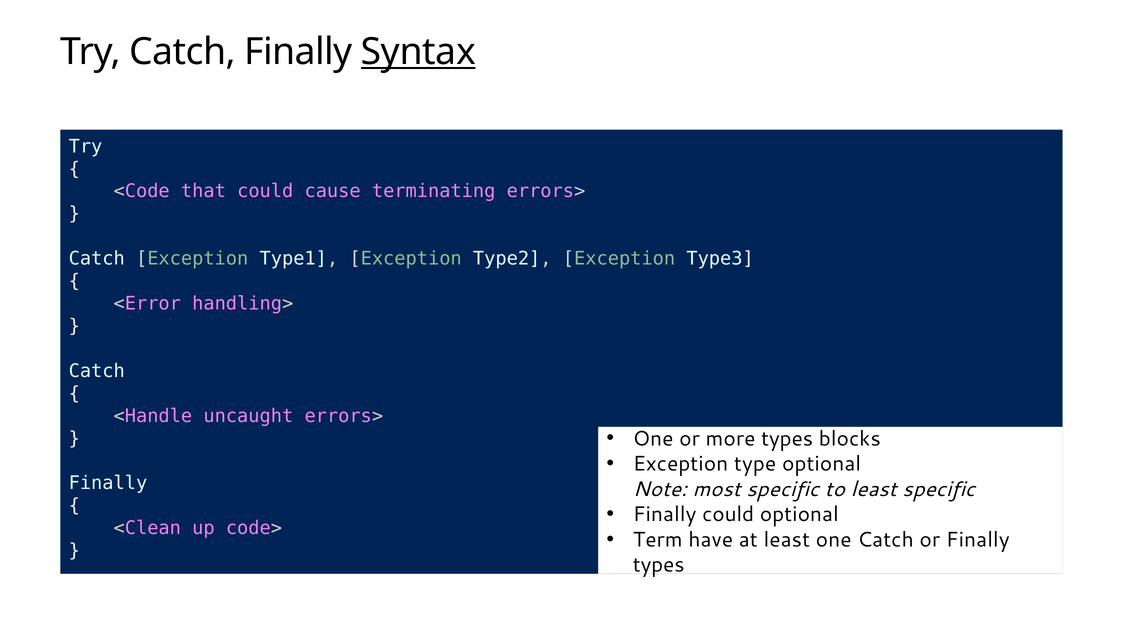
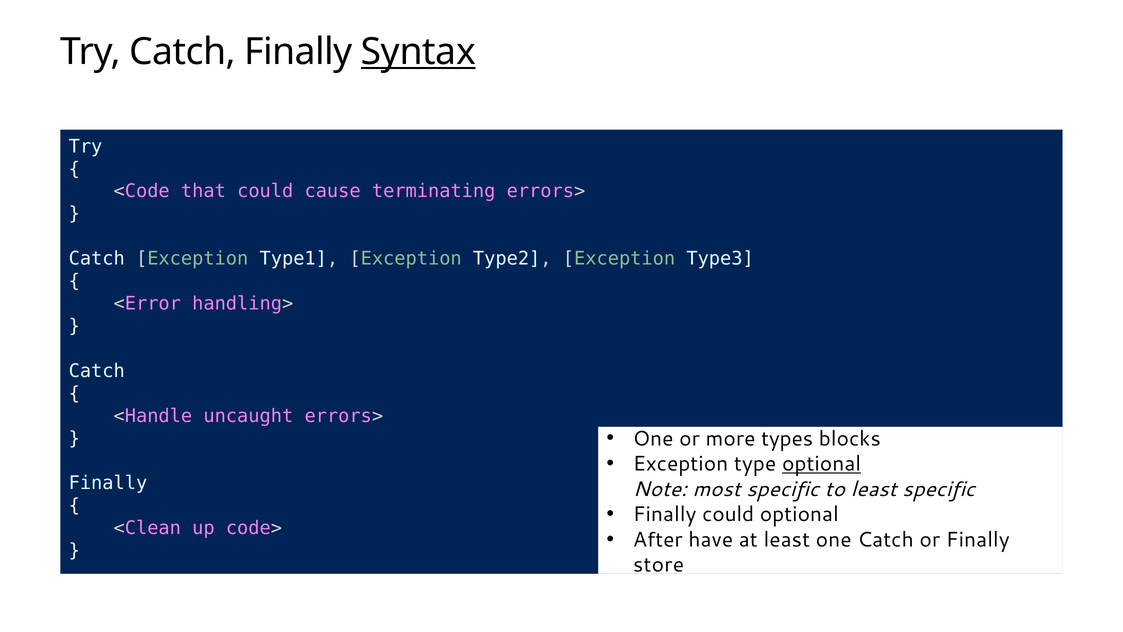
optional at (822, 464) underline: none -> present
Term: Term -> After
types at (659, 565): types -> store
